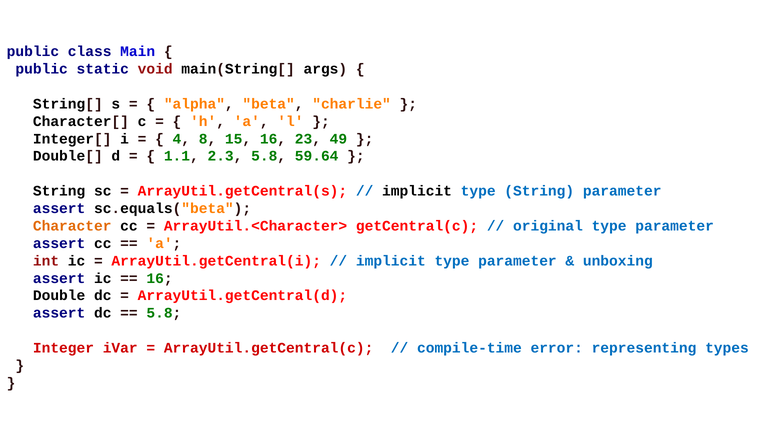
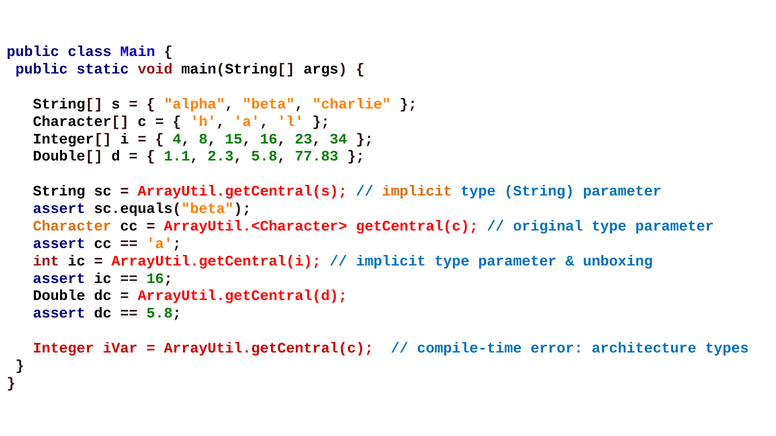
49: 49 -> 34
59.64: 59.64 -> 77.83
implicit at (417, 191) colour: black -> orange
representing: representing -> architecture
